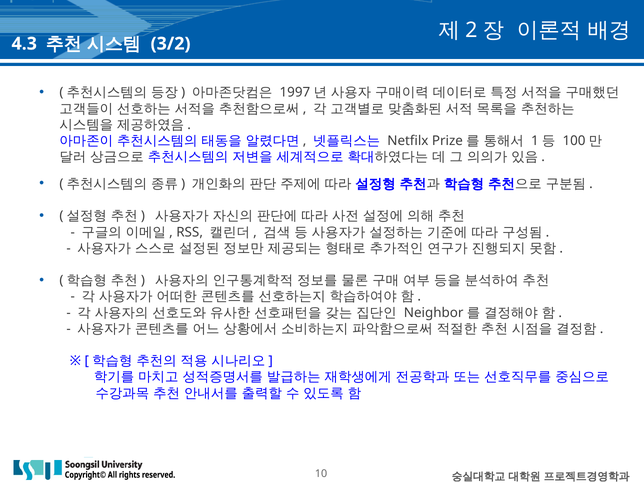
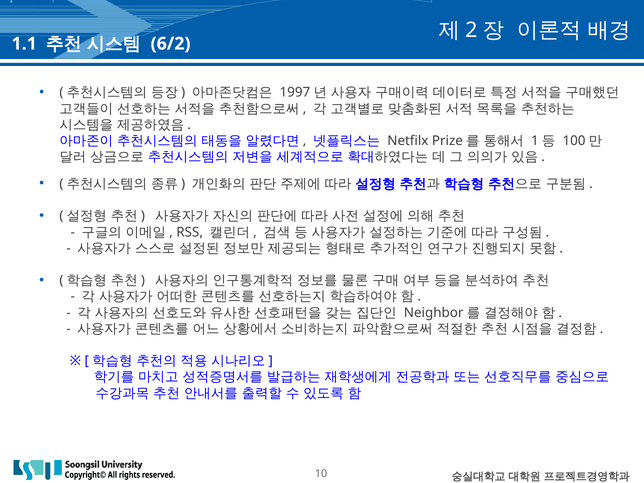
4.3: 4.3 -> 1.1
3/2: 3/2 -> 6/2
